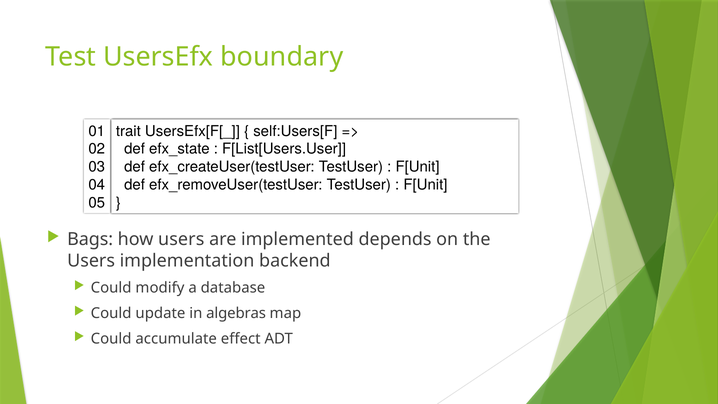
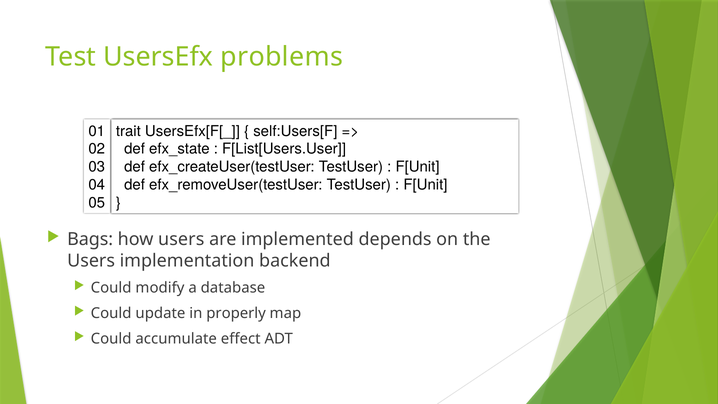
boundary: boundary -> problems
algebras: algebras -> properly
